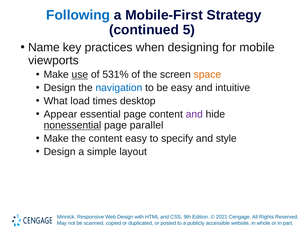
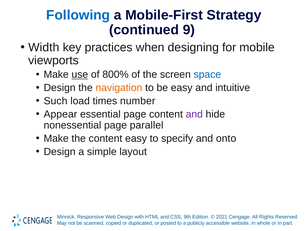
5: 5 -> 9
Name: Name -> Width
531%: 531% -> 800%
space colour: orange -> blue
navigation colour: blue -> orange
What: What -> Such
desktop: desktop -> number
nonessential underline: present -> none
style: style -> onto
